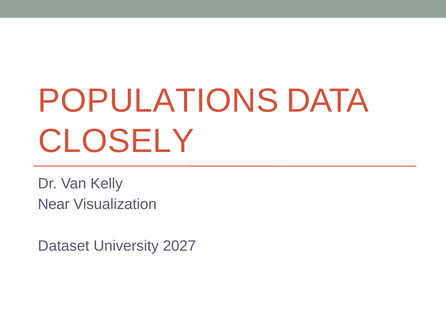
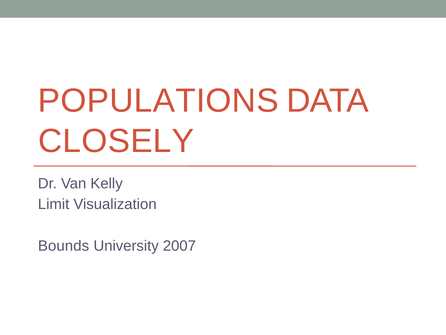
Near: Near -> Limit
Dataset: Dataset -> Bounds
2027: 2027 -> 2007
